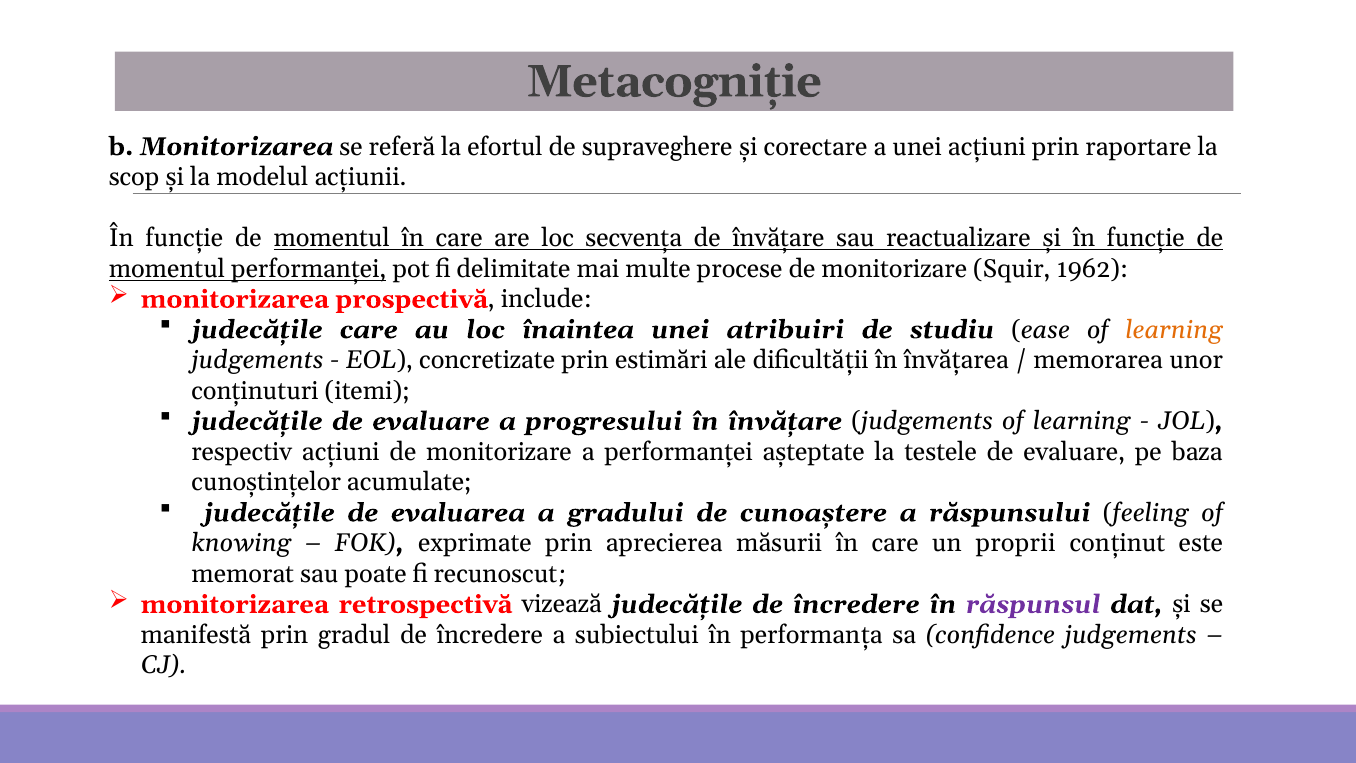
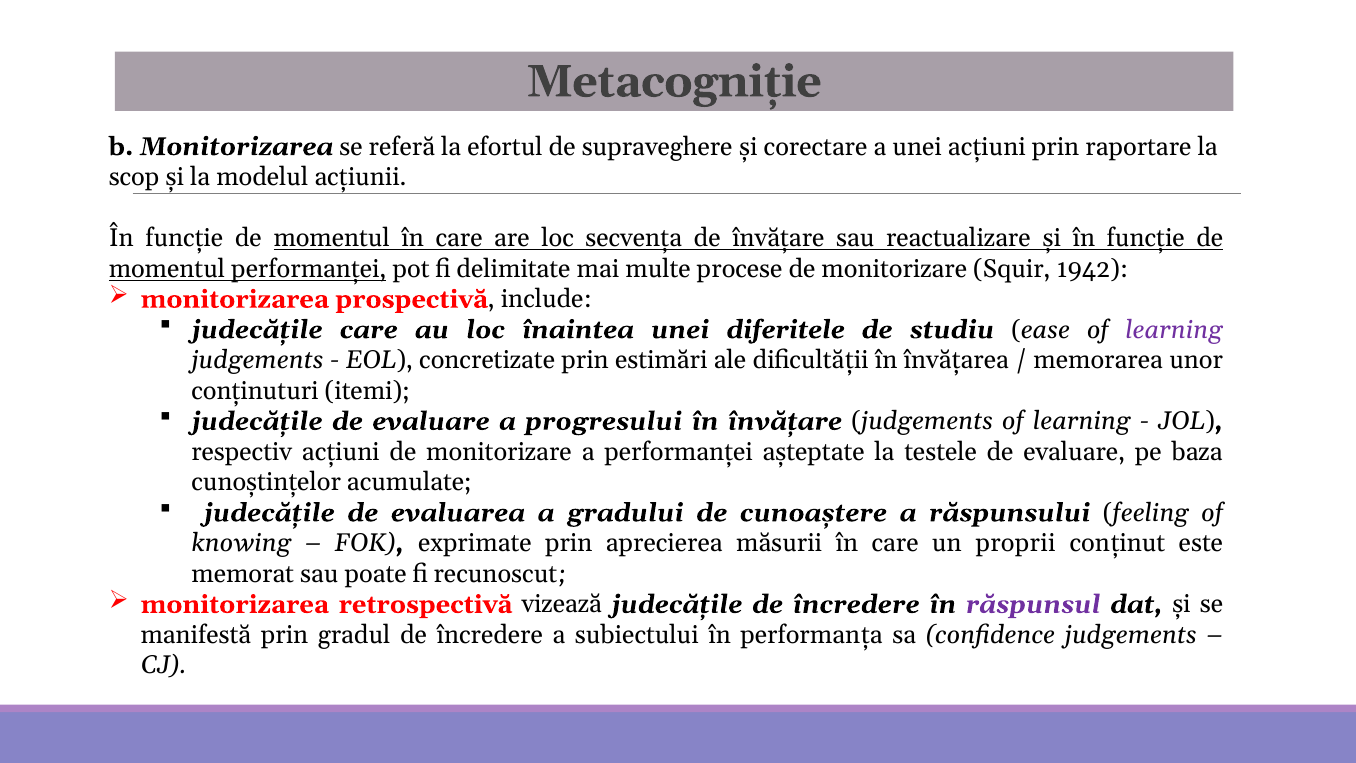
1962: 1962 -> 1942
atribuiri: atribuiri -> diferitele
learning at (1174, 330) colour: orange -> purple
